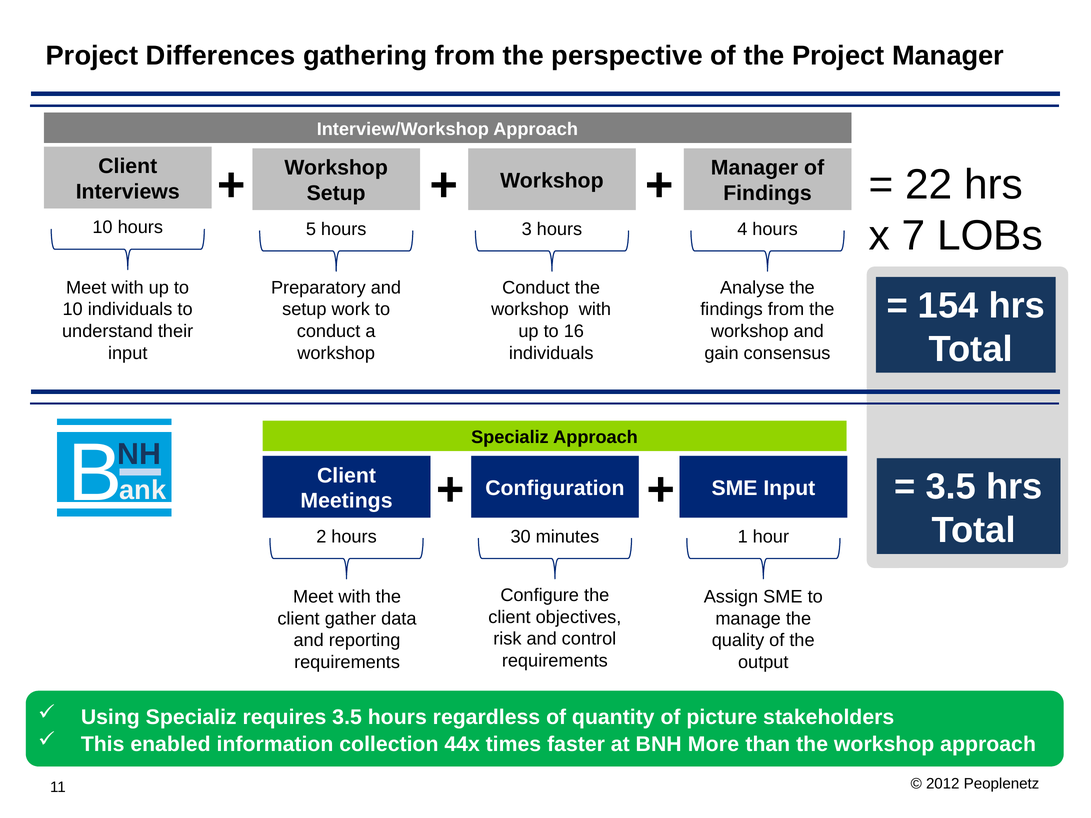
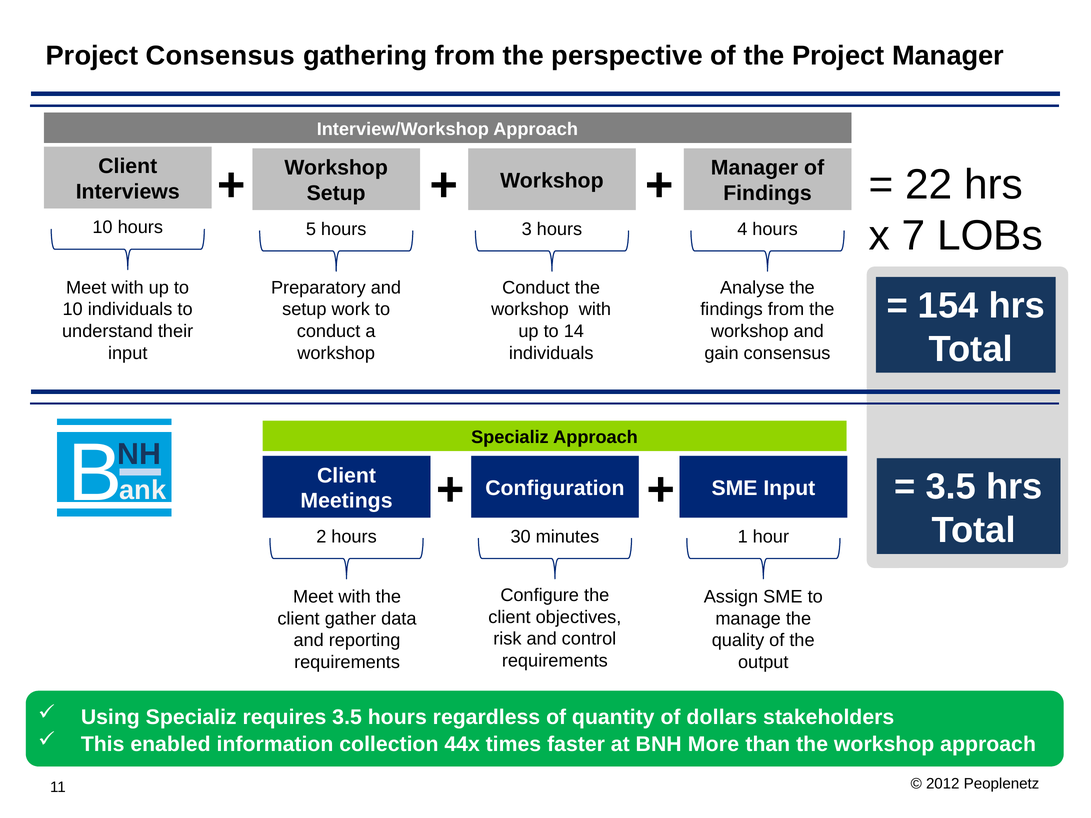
Project Differences: Differences -> Consensus
16: 16 -> 14
picture: picture -> dollars
